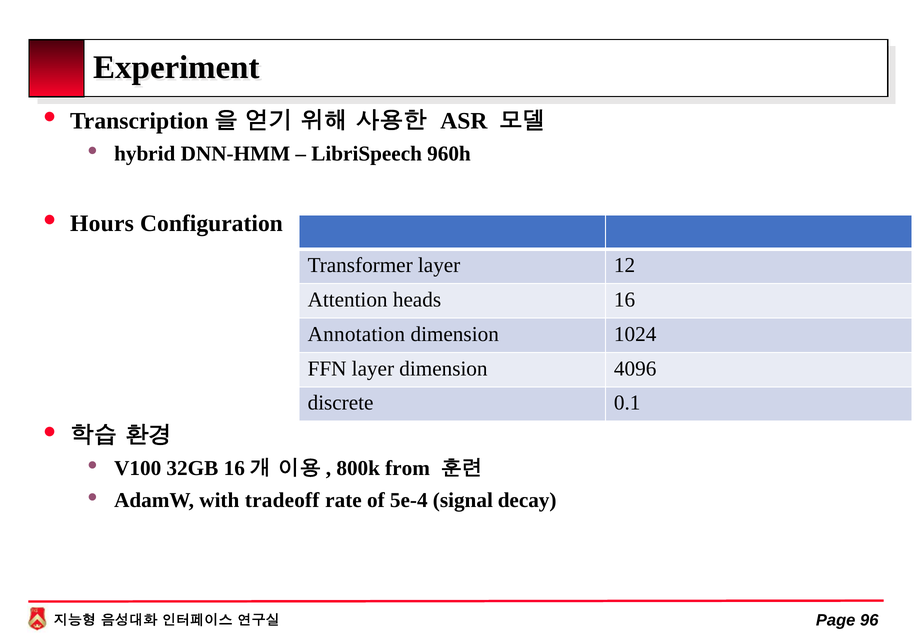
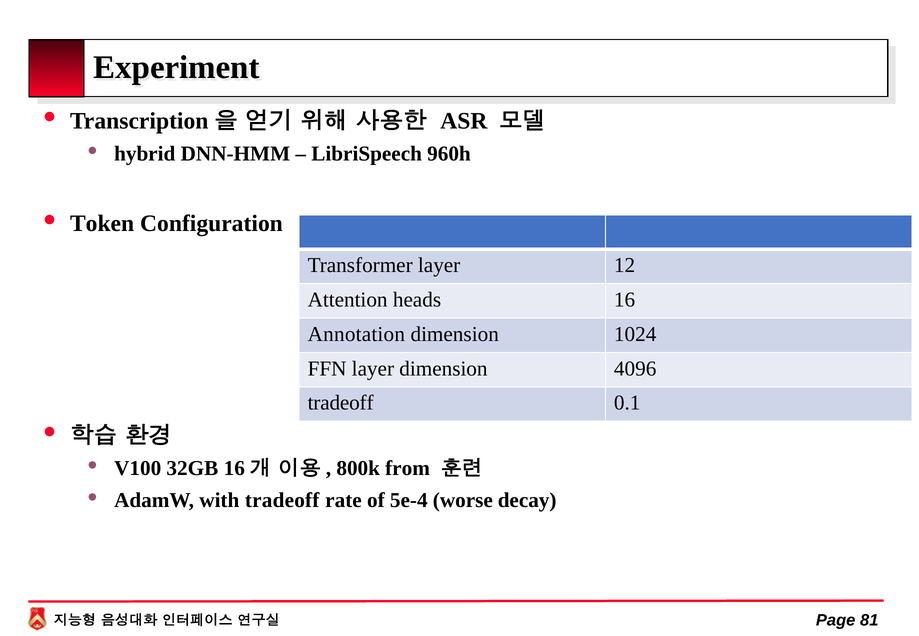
Hours: Hours -> Token
discrete at (341, 403): discrete -> tradeoff
signal: signal -> worse
96: 96 -> 81
